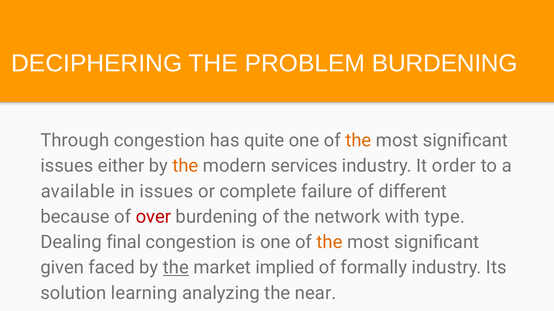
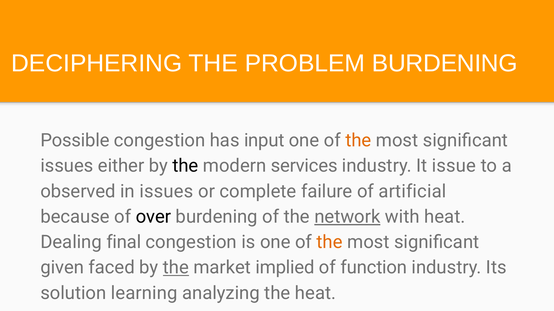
Through: Through -> Possible
quite: quite -> input
the at (185, 166) colour: orange -> black
order: order -> issue
available: available -> observed
different: different -> artificial
over colour: red -> black
network underline: none -> present
with type: type -> heat
formally: formally -> function
the near: near -> heat
